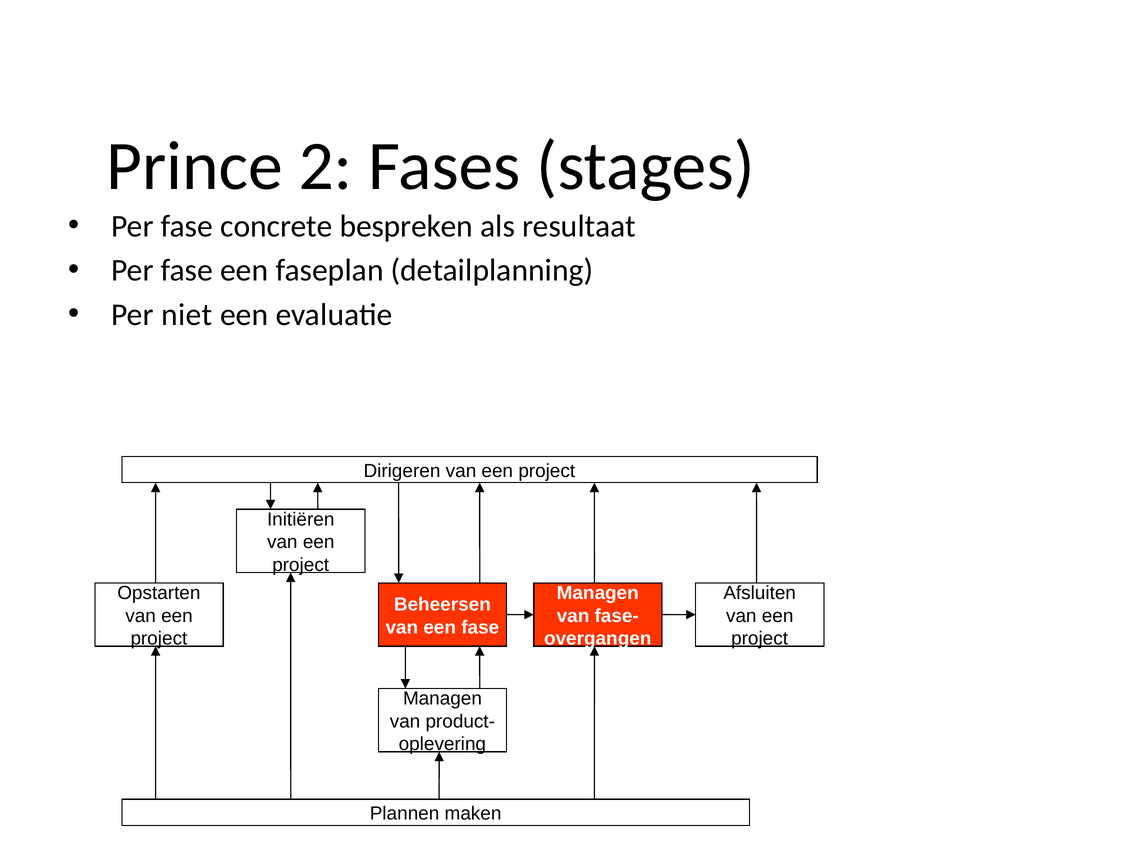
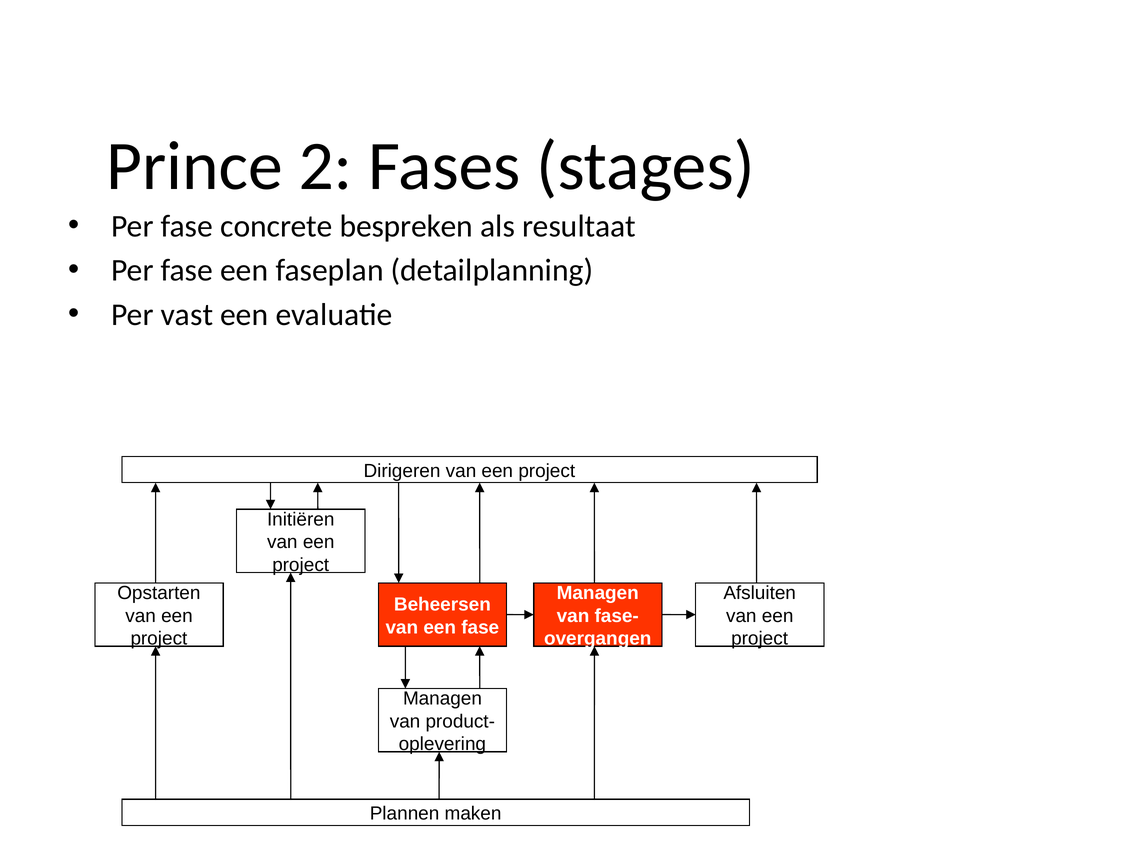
niet: niet -> vast
